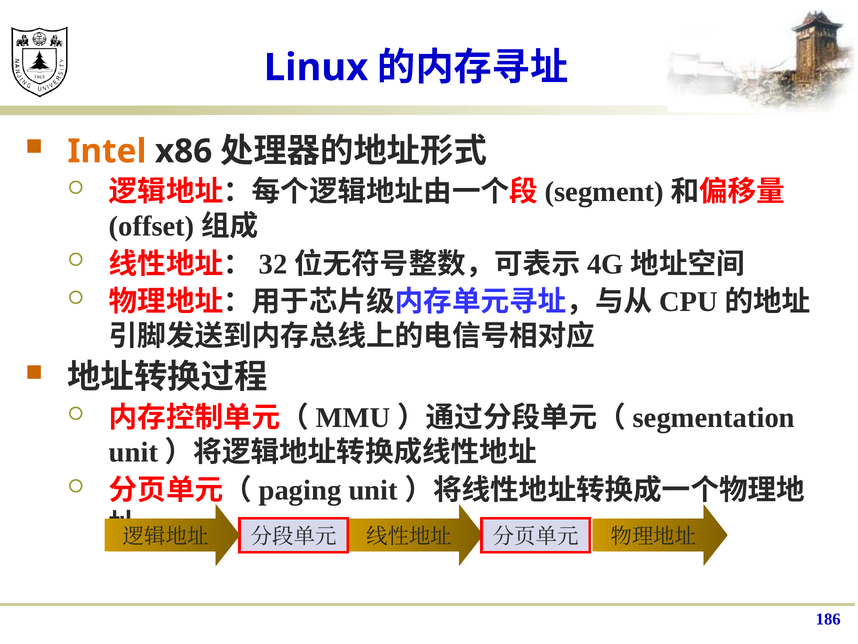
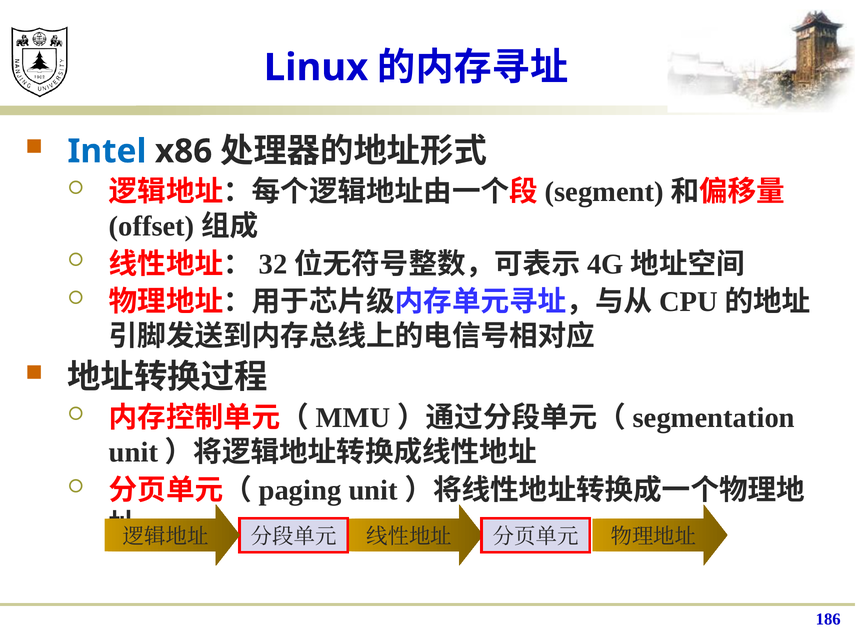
Intel colour: orange -> blue
